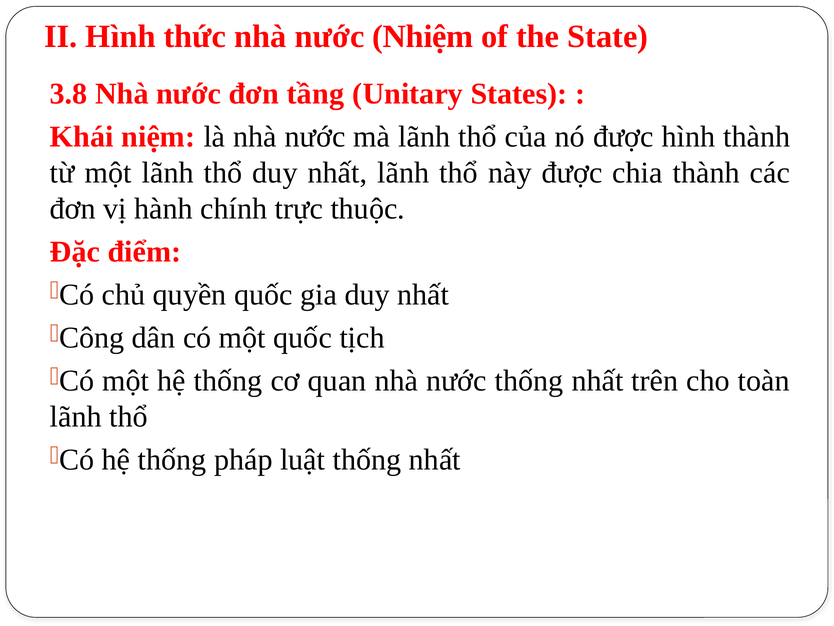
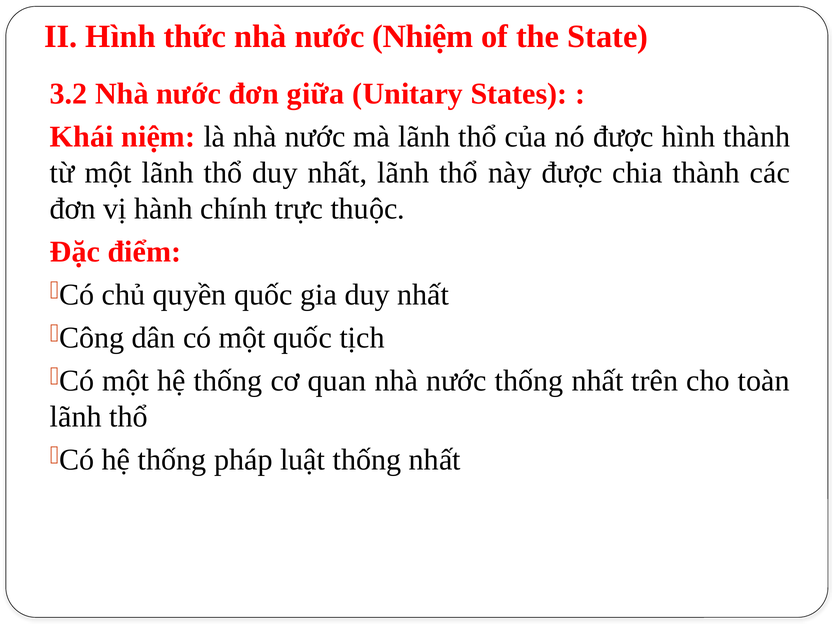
3.8: 3.8 -> 3.2
tầng: tầng -> giữa
